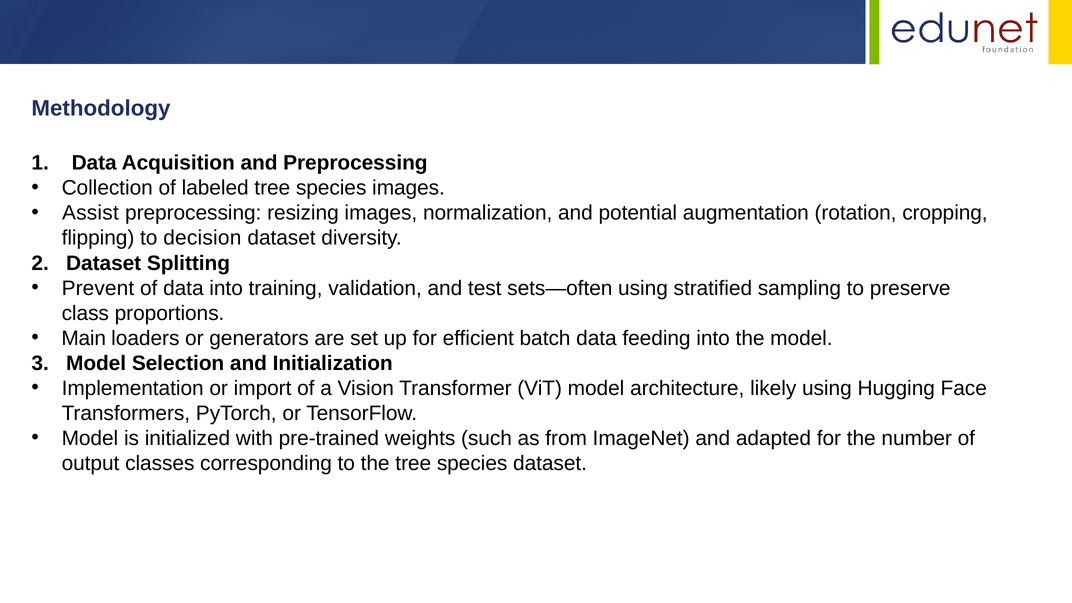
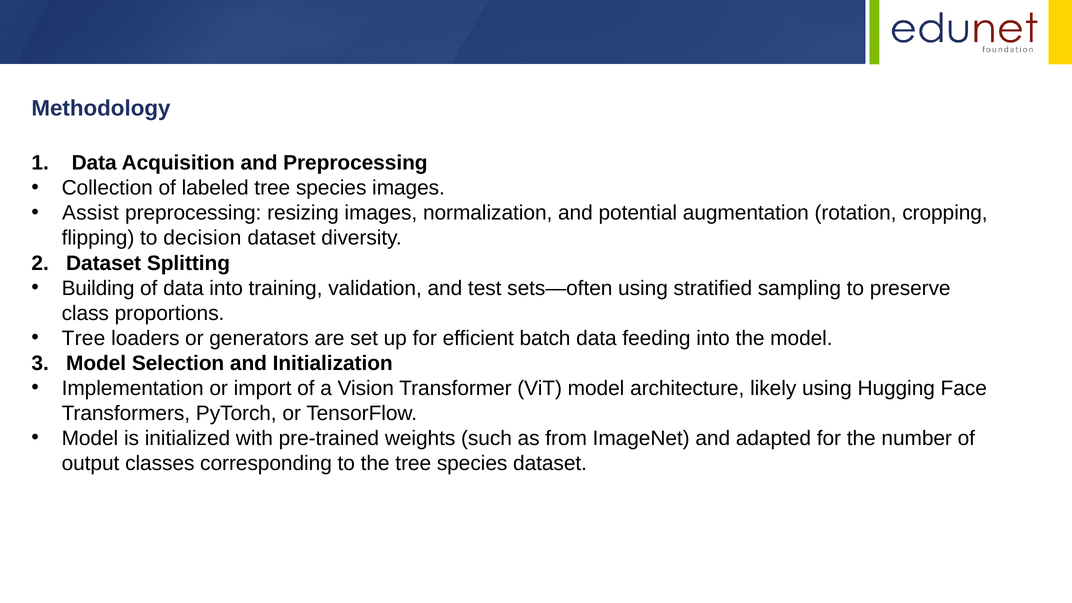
Prevent: Prevent -> Building
Main at (84, 338): Main -> Tree
